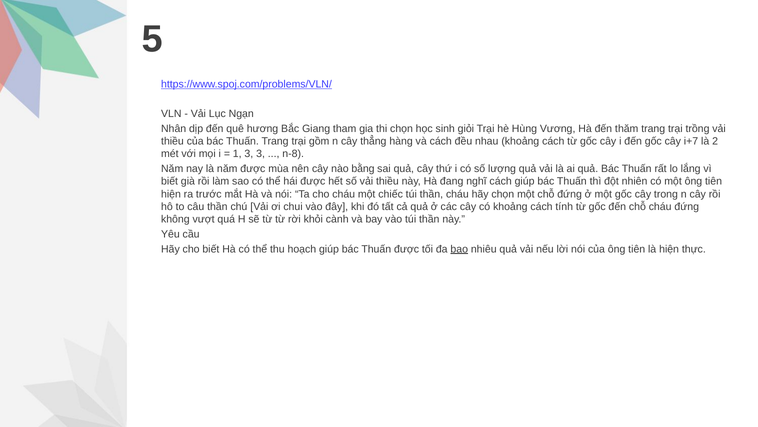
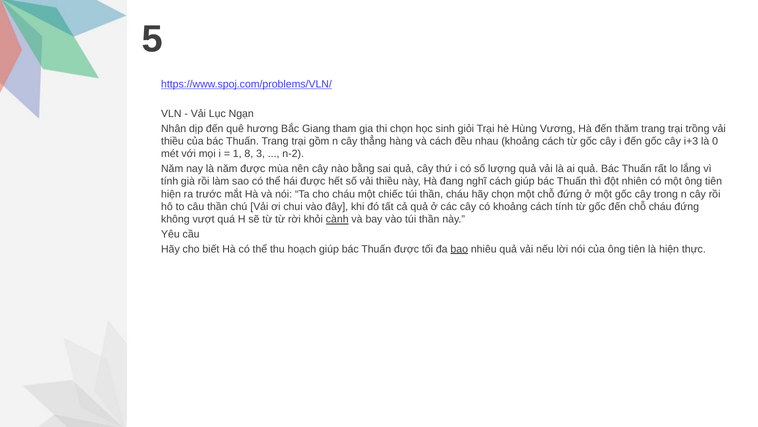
i+7: i+7 -> i+3
2: 2 -> 0
1 3: 3 -> 8
n-8: n-8 -> n-2
biết at (170, 181): biết -> tính
cành underline: none -> present
